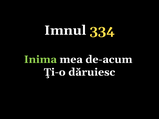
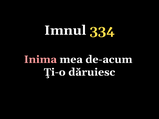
Inima colour: light green -> pink
